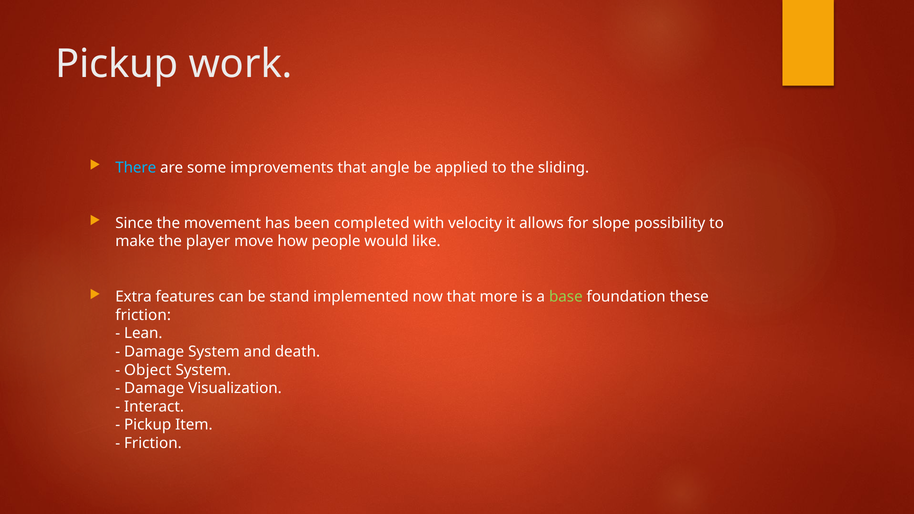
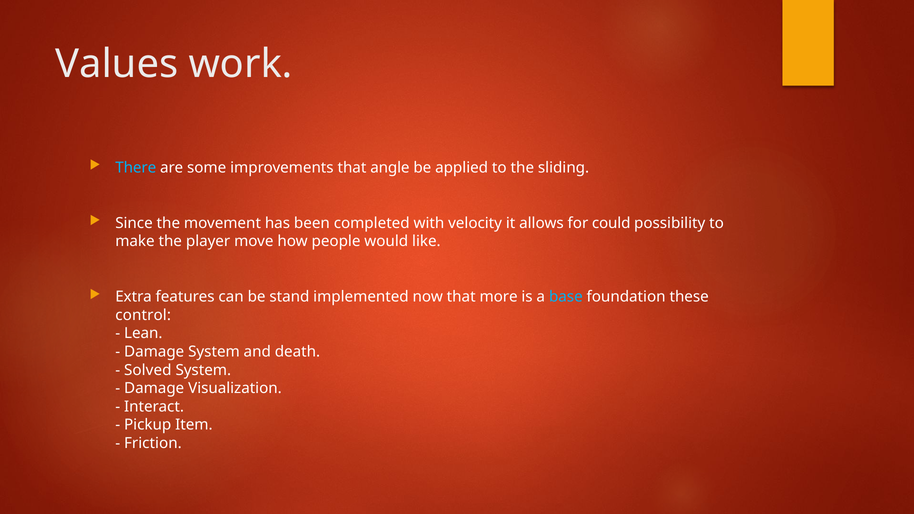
Pickup at (117, 64): Pickup -> Values
slope: slope -> could
base colour: light green -> light blue
friction at (143, 315): friction -> control
Object: Object -> Solved
